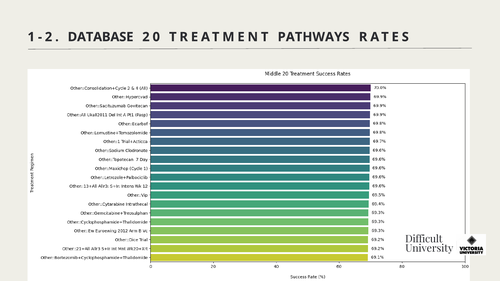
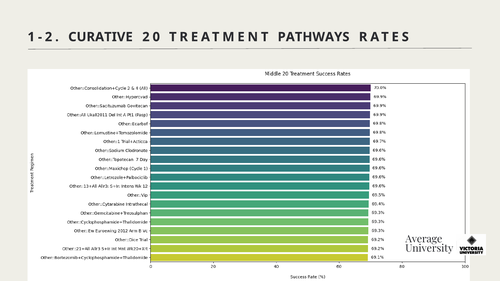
DATABASE: DATABASE -> CURATIVE
Difficult: Difficult -> Average
